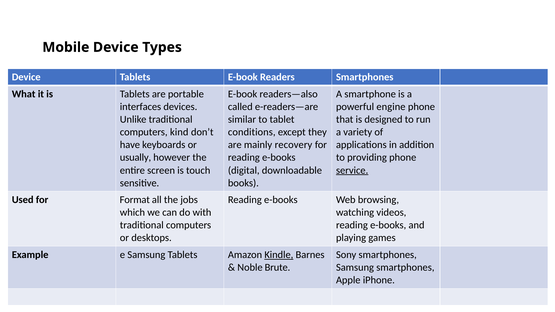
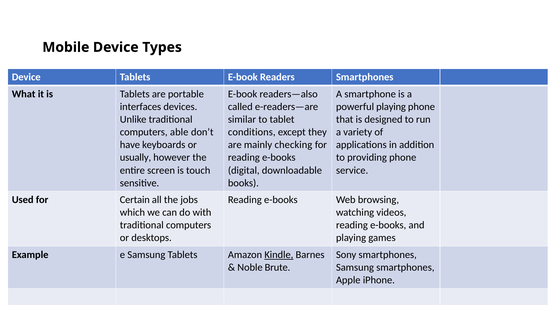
powerful engine: engine -> playing
kind: kind -> able
recovery: recovery -> checking
service underline: present -> none
Format: Format -> Certain
